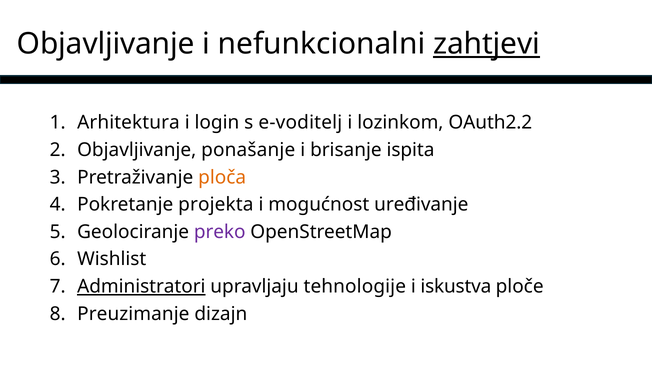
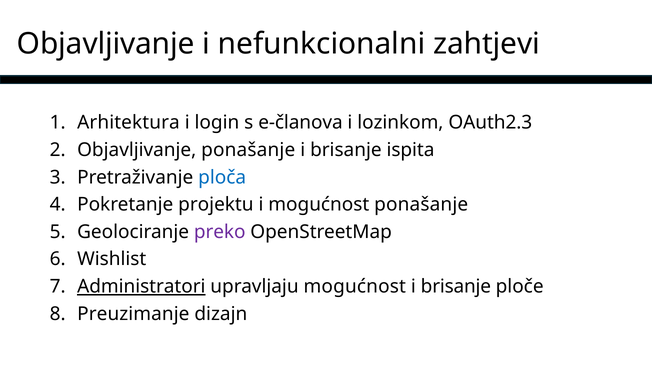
zahtjevi underline: present -> none
e-voditelj: e-voditelj -> e-članova
OAuth2.2: OAuth2.2 -> OAuth2.3
ploča colour: orange -> blue
projekta: projekta -> projektu
mogućnost uređivanje: uređivanje -> ponašanje
upravljaju tehnologije: tehnologije -> mogućnost
iskustva at (456, 286): iskustva -> brisanje
